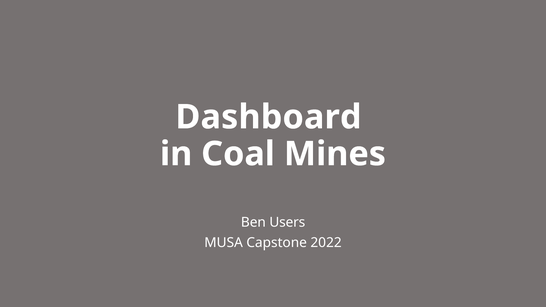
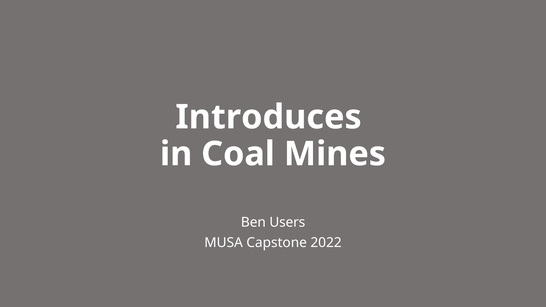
Dashboard: Dashboard -> Introduces
